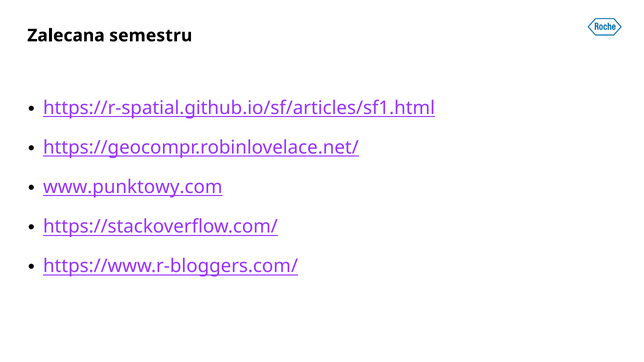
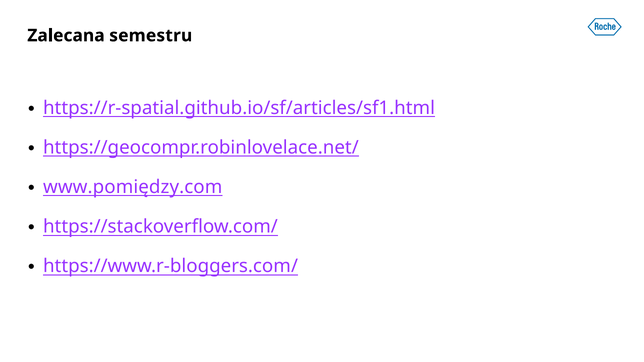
www.punktowy.com: www.punktowy.com -> www.pomiędzy.com
